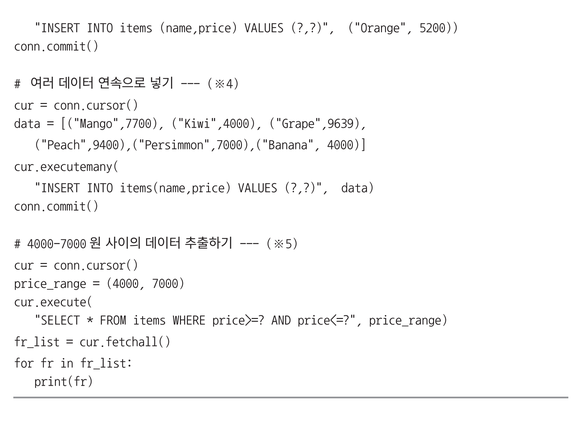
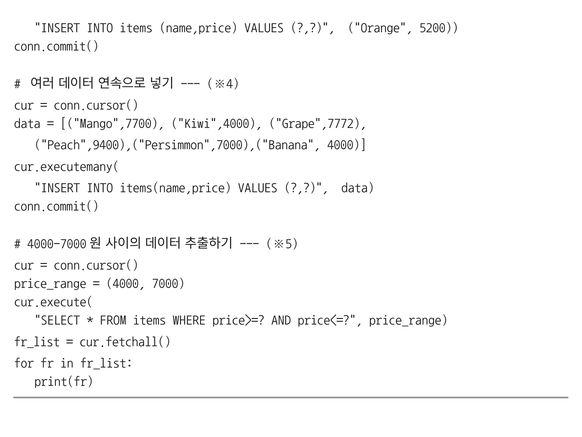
Grape",9639: Grape",9639 -> Grape",7772
